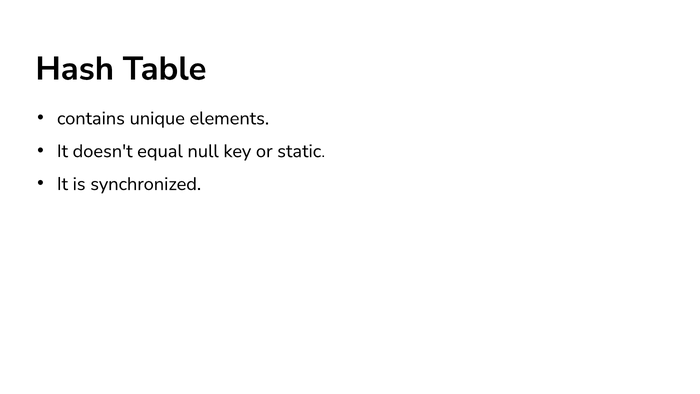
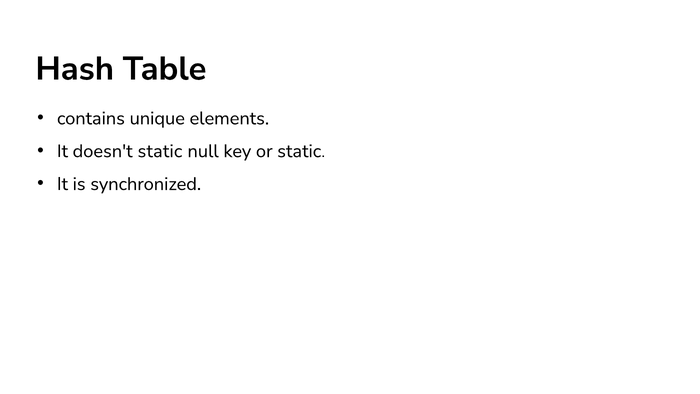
doesn't equal: equal -> static
